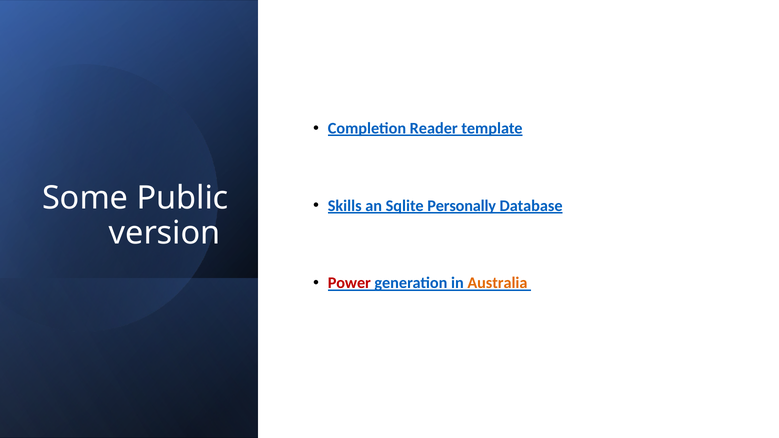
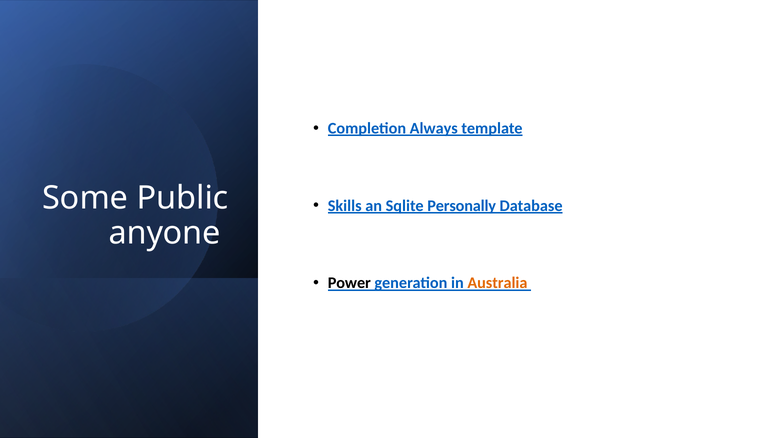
Reader: Reader -> Always
version: version -> anyone
Power colour: red -> black
